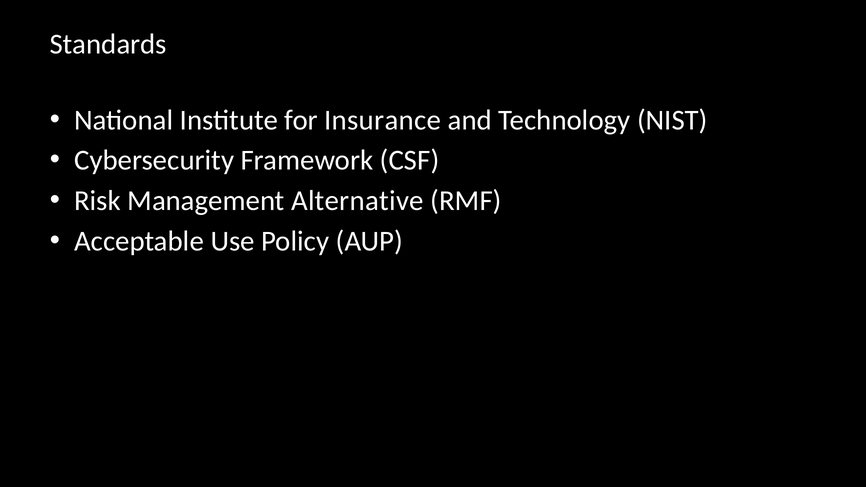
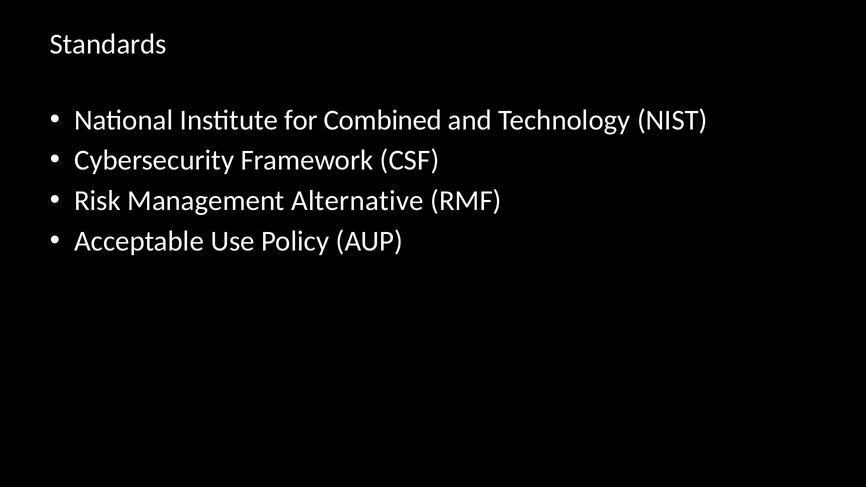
Insurance: Insurance -> Combined
